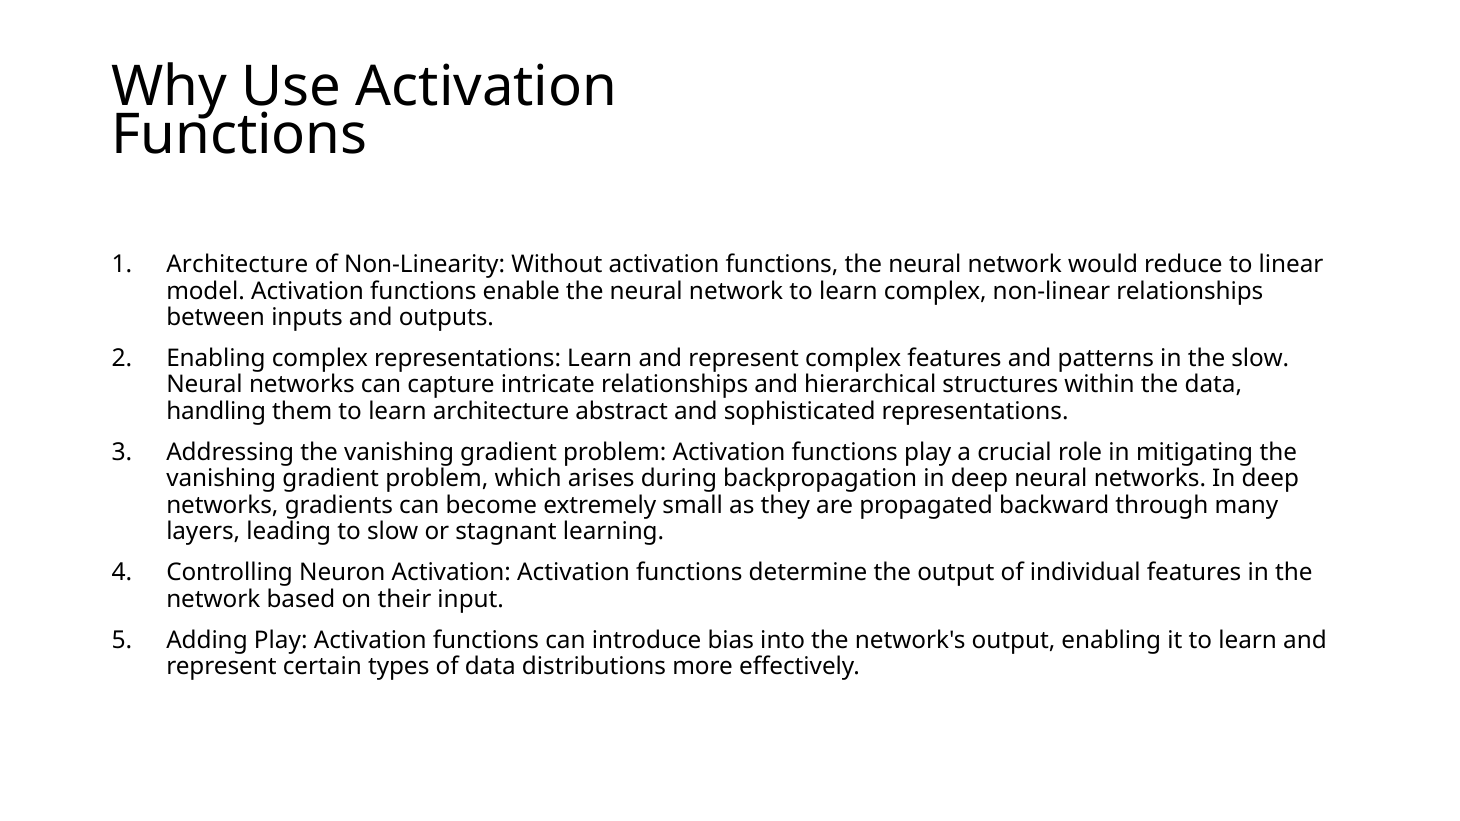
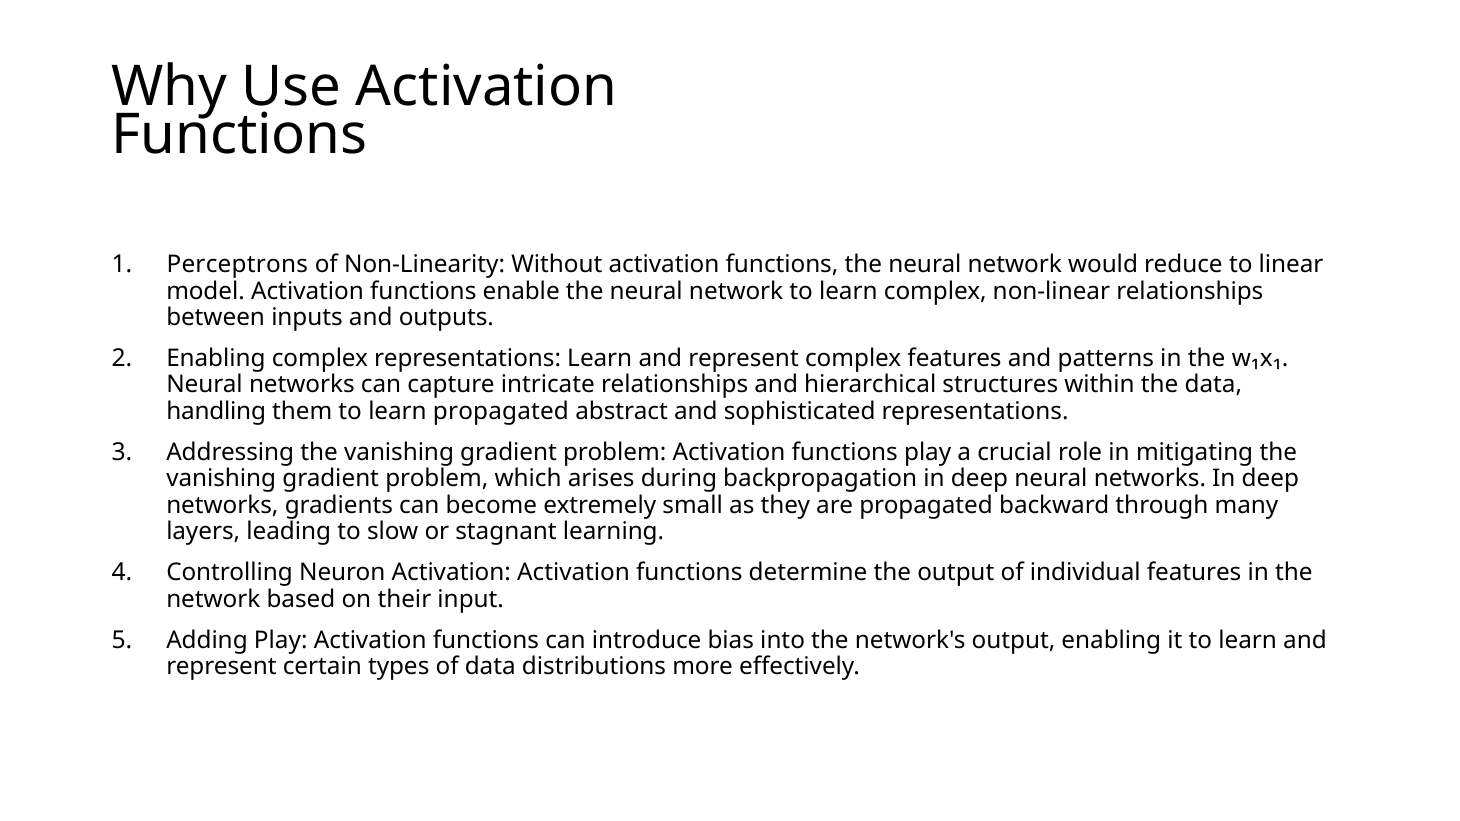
Architecture at (237, 265): Architecture -> Perceptrons
the slow: slow -> w₁x₁
learn architecture: architecture -> propagated
